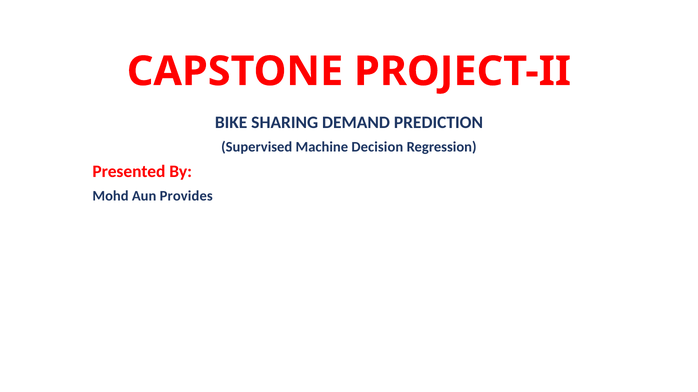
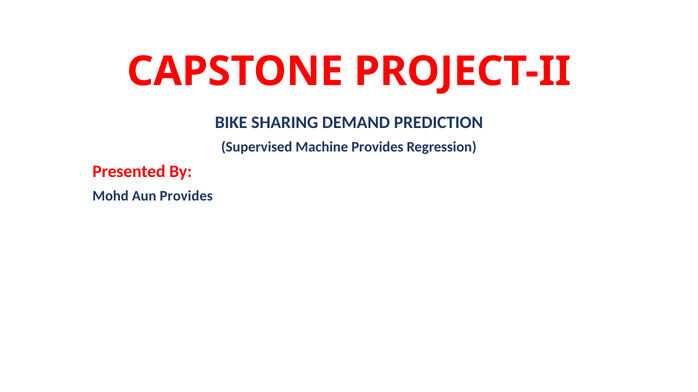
Machine Decision: Decision -> Provides
